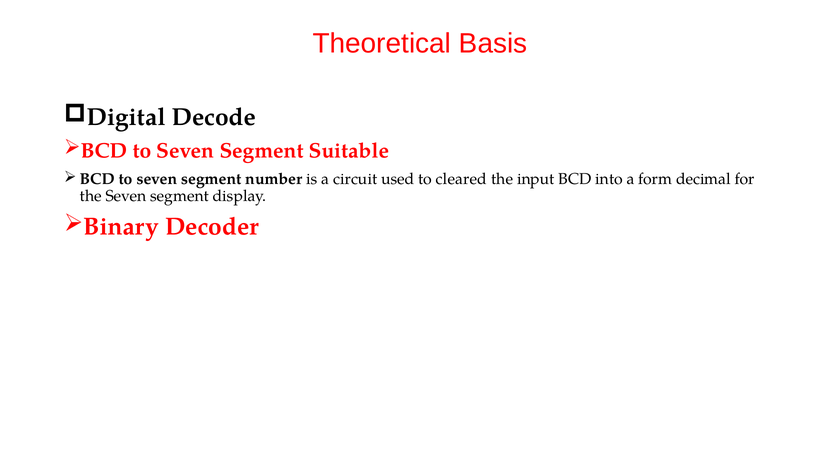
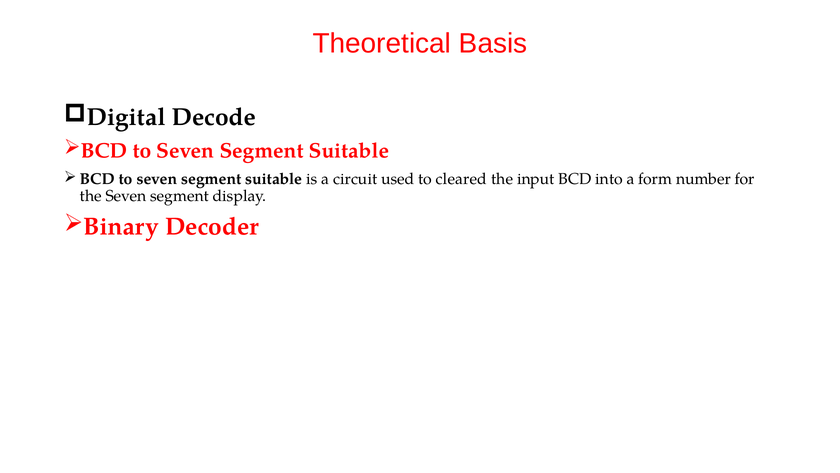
number at (274, 179): number -> suitable
decimal: decimal -> number
